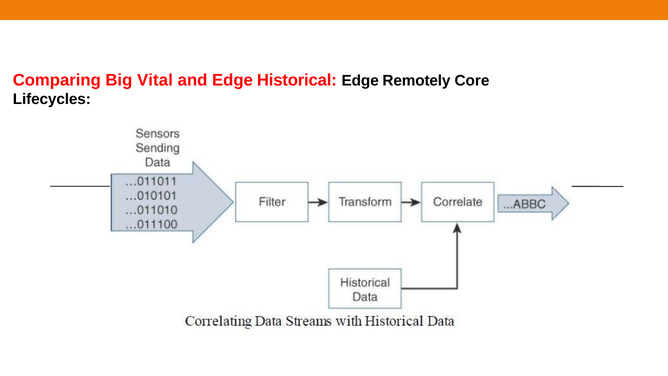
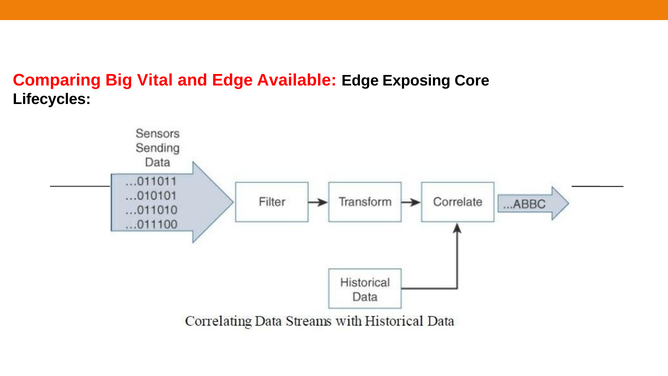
Historical: Historical -> Available
Remotely: Remotely -> Exposing
